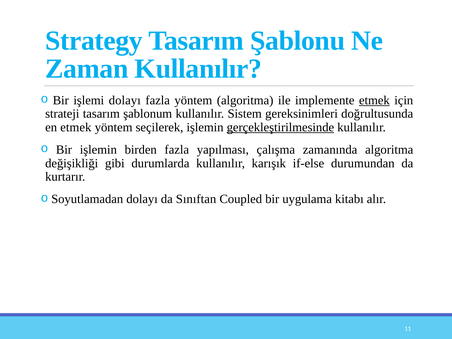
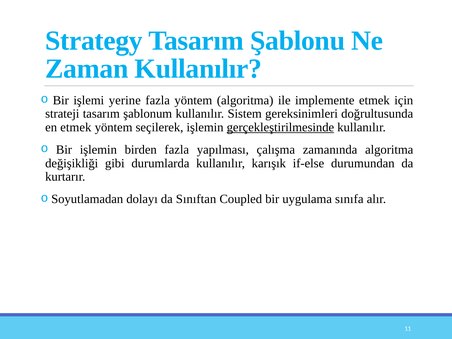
işlemi dolayı: dolayı -> yerine
etmek at (374, 100) underline: present -> none
kitabı: kitabı -> sınıfa
